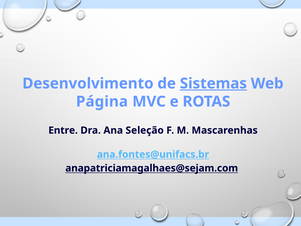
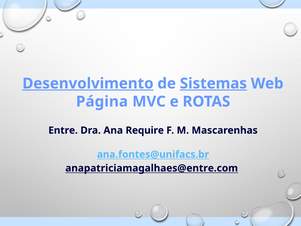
Desenvolvimento underline: none -> present
Seleção: Seleção -> Require
anapatriciamagalhaes@sejam.com: anapatriciamagalhaes@sejam.com -> anapatriciamagalhaes@entre.com
